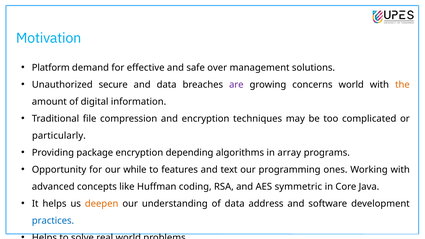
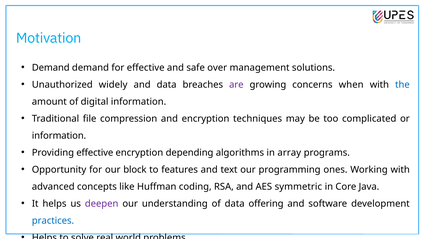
Platform at (51, 68): Platform -> Demand
secure: secure -> widely
concerns world: world -> when
the colour: orange -> blue
particularly at (59, 136): particularly -> information
Providing package: package -> effective
while: while -> block
deepen colour: orange -> purple
address: address -> offering
